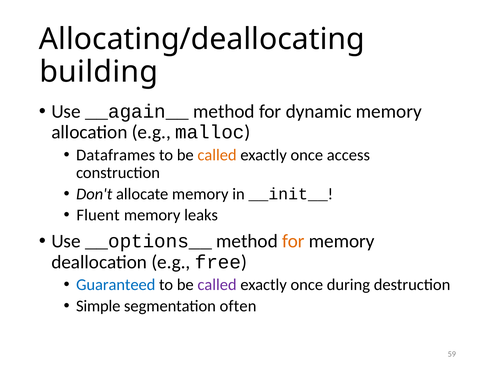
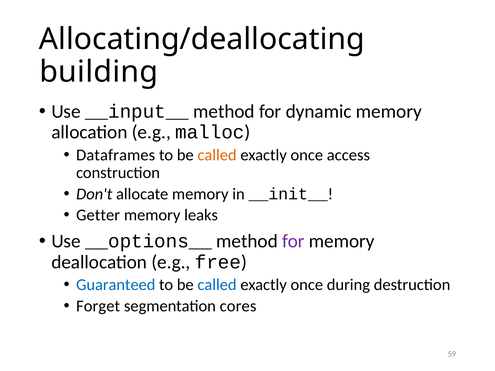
__again__: __again__ -> __input__
Fluent: Fluent -> Getter
for at (293, 241) colour: orange -> purple
called at (217, 285) colour: purple -> blue
Simple: Simple -> Forget
often: often -> cores
